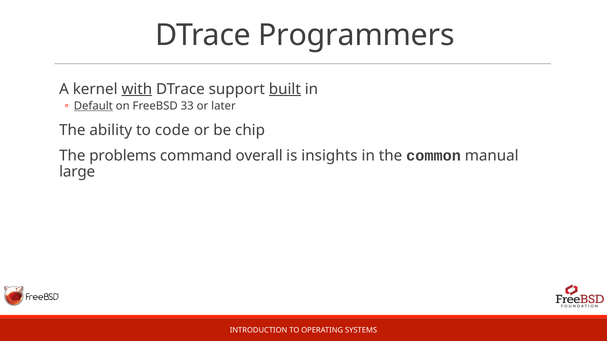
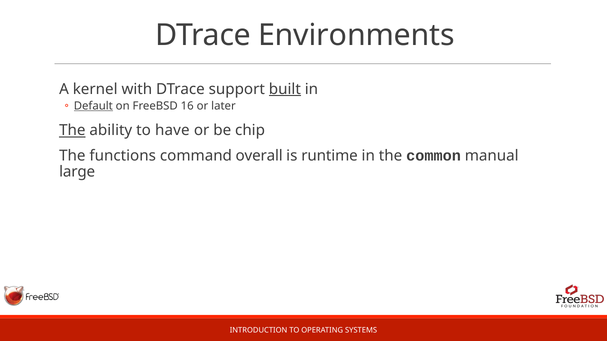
Programmers: Programmers -> Environments
with underline: present -> none
33: 33 -> 16
The at (72, 130) underline: none -> present
code: code -> have
problems: problems -> functions
insights: insights -> runtime
